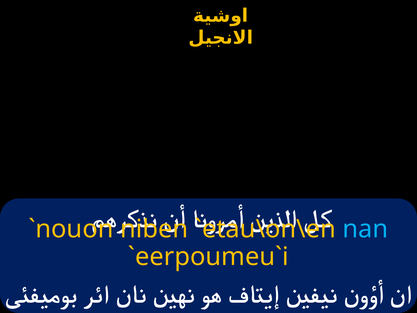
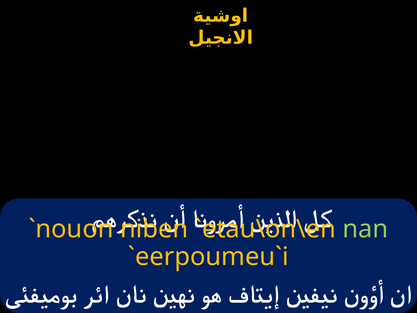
nan colour: light blue -> light green
